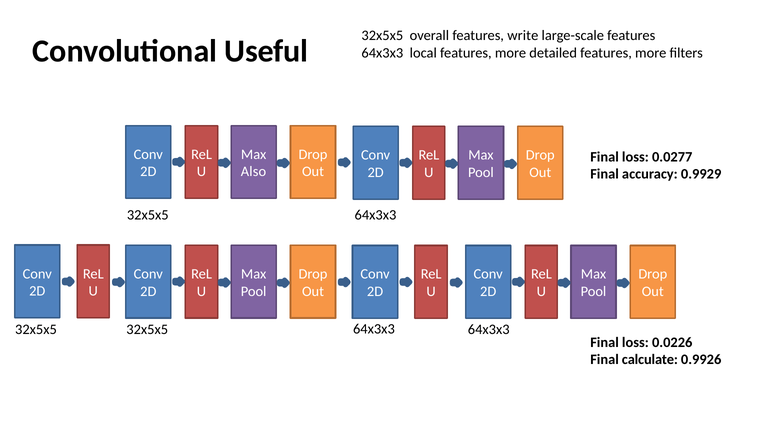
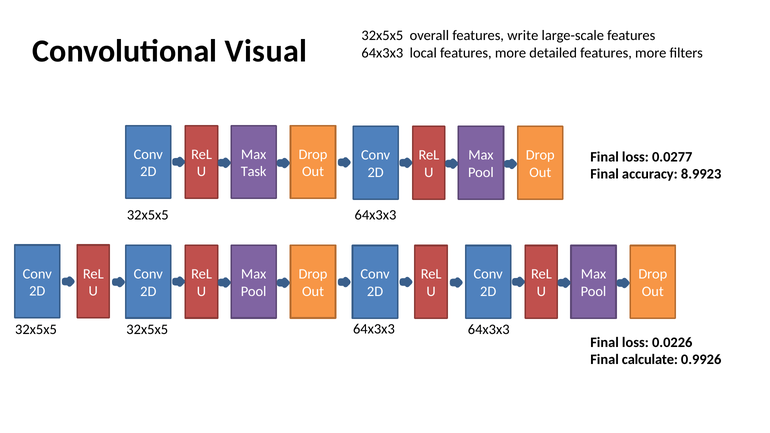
Useful: Useful -> Visual
Also: Also -> Task
0.9929: 0.9929 -> 8.9923
